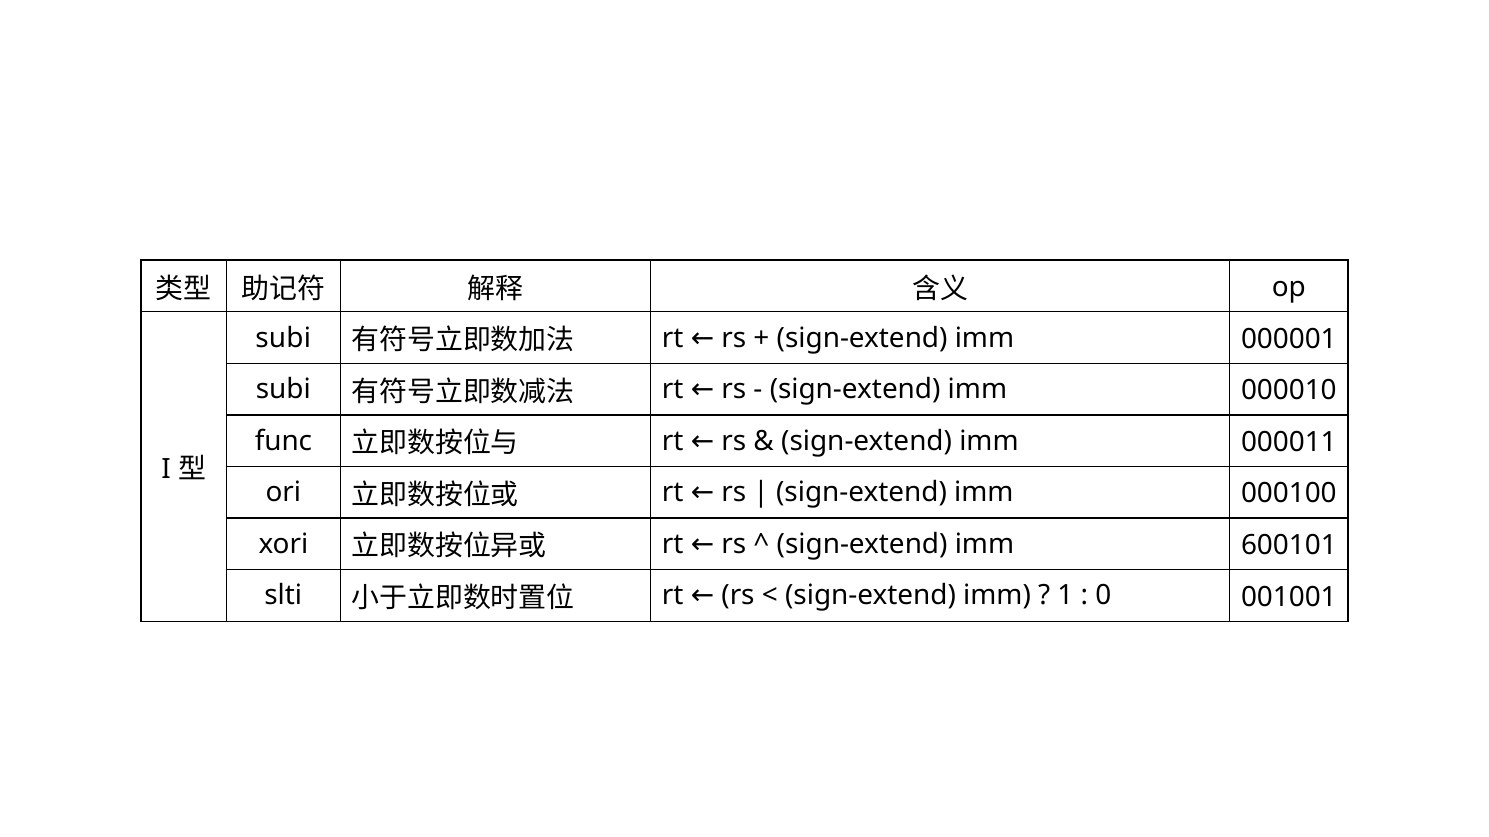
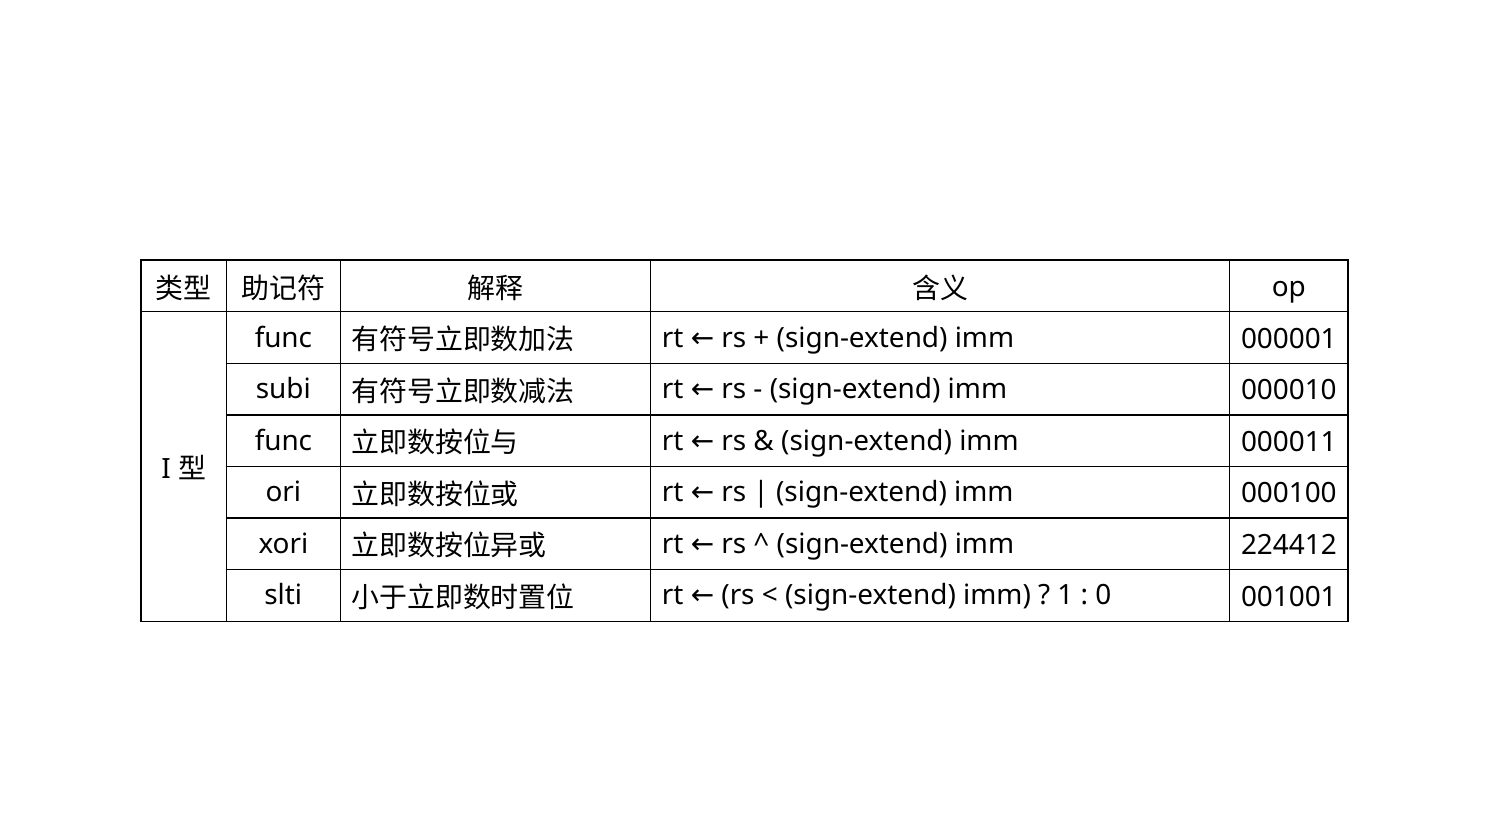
subi at (283, 338): subi -> func
600101: 600101 -> 224412
